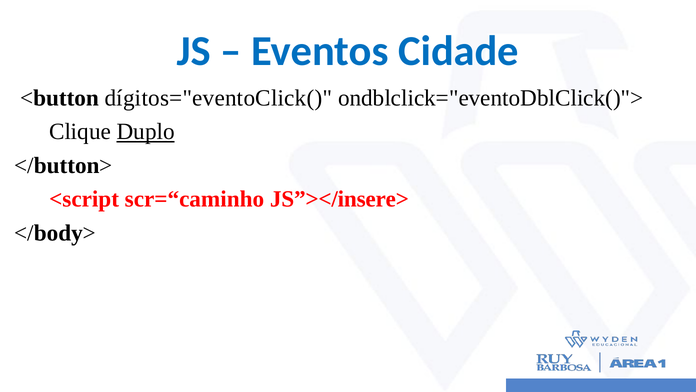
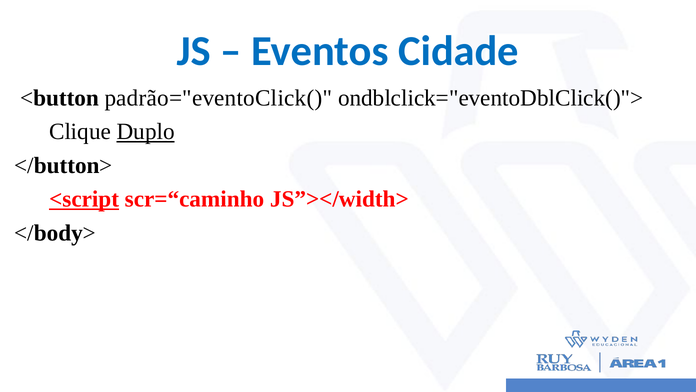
dígitos="eventoClick(: dígitos="eventoClick( -> padrão="eventoClick(
<script underline: none -> present
JS”></insere>: JS”></insere> -> JS”></width>
